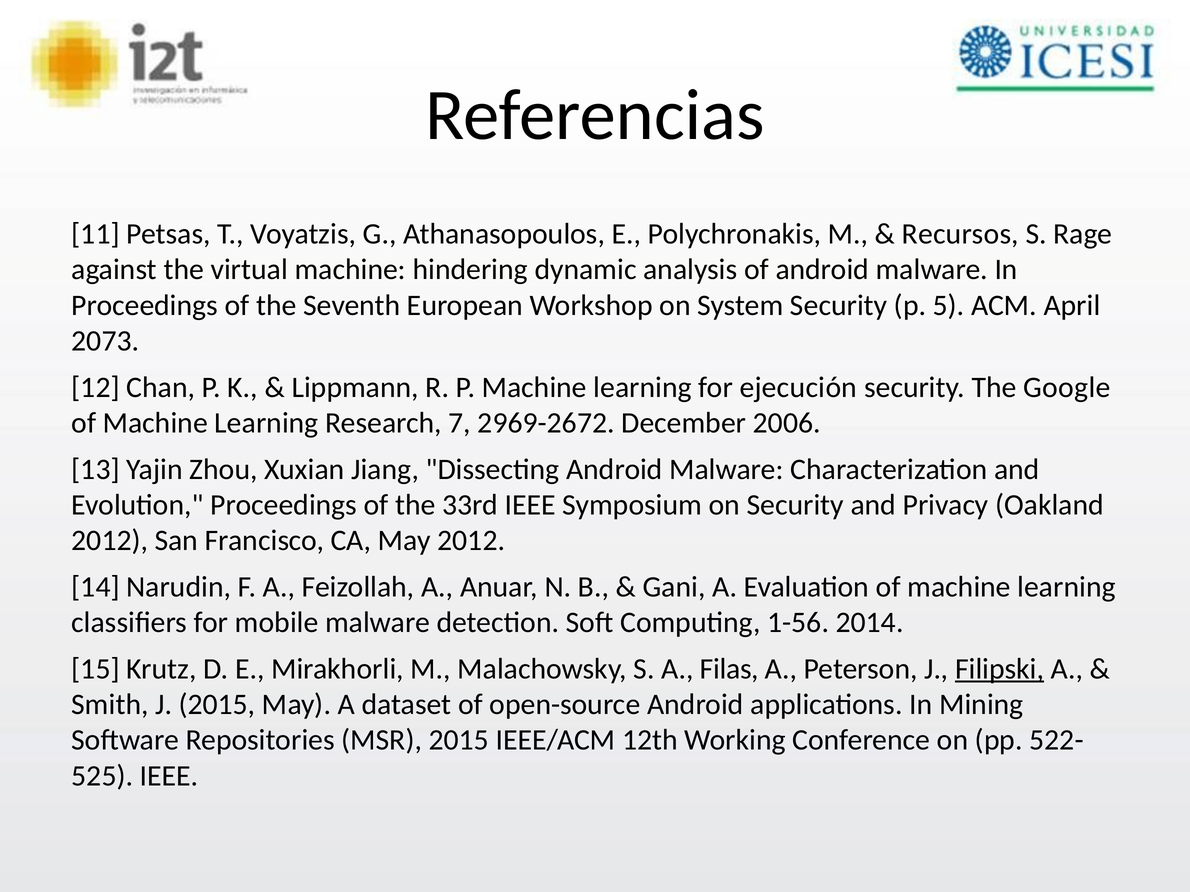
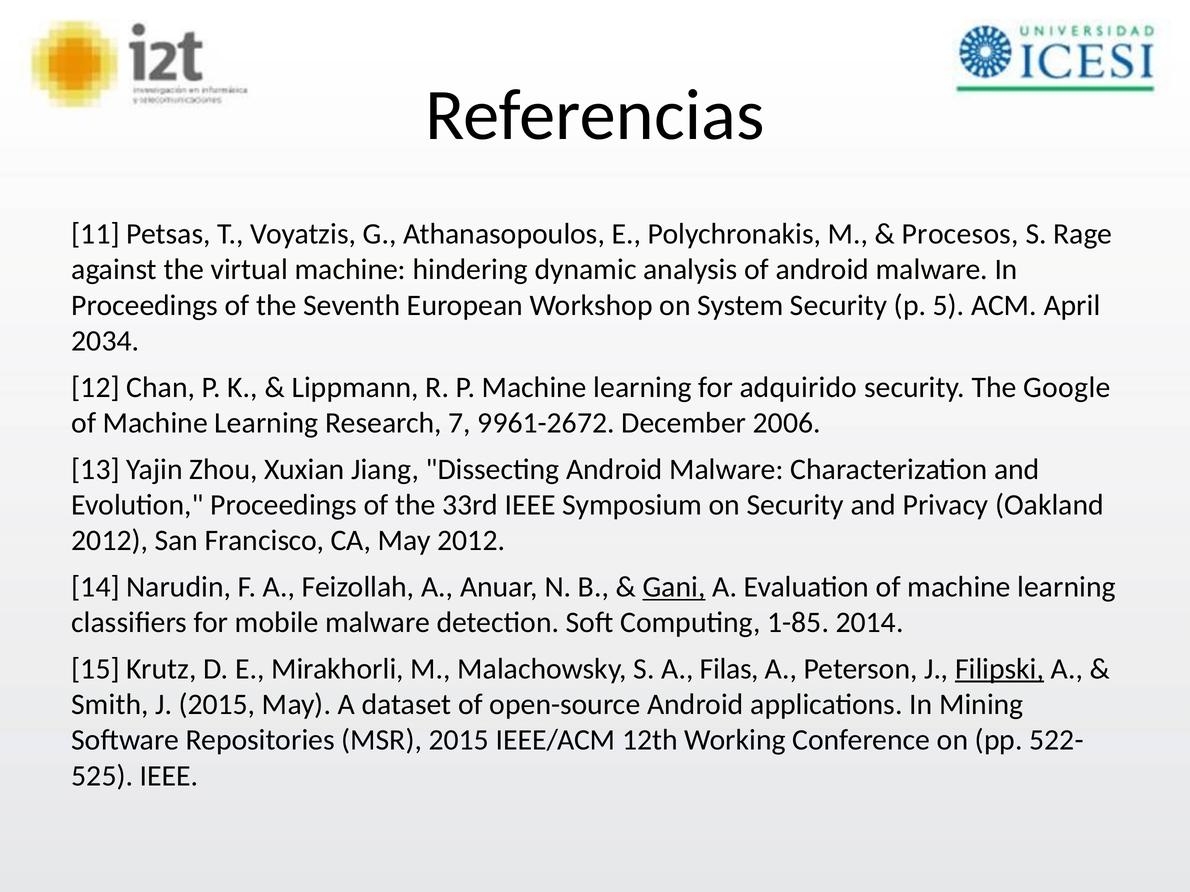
Recursos: Recursos -> Procesos
2073: 2073 -> 2034
ejecución: ejecución -> adquirido
2969-2672: 2969-2672 -> 9961-2672
Gani underline: none -> present
1-56: 1-56 -> 1-85
